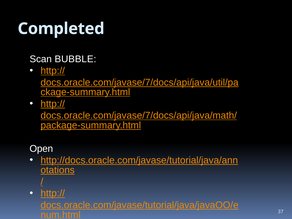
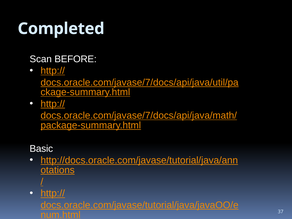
BUBBLE: BUBBLE -> BEFORE
Open: Open -> Basic
